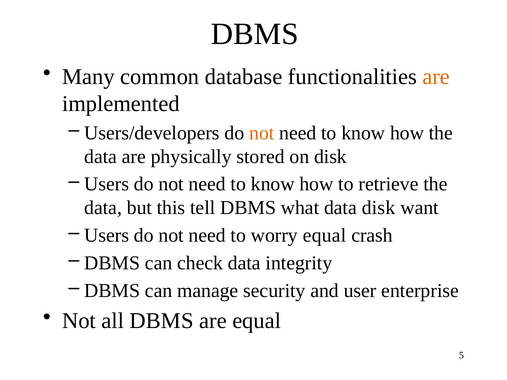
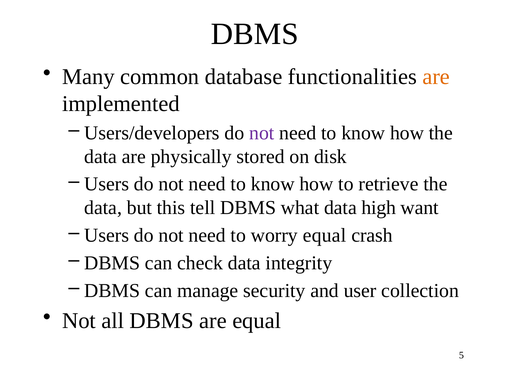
not at (262, 133) colour: orange -> purple
data disk: disk -> high
enterprise: enterprise -> collection
